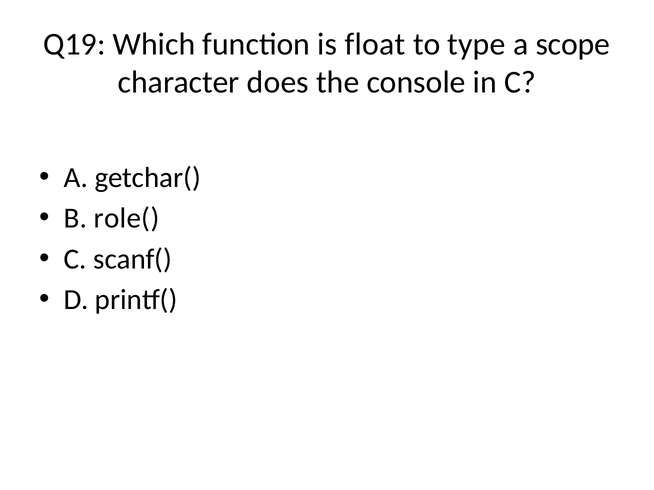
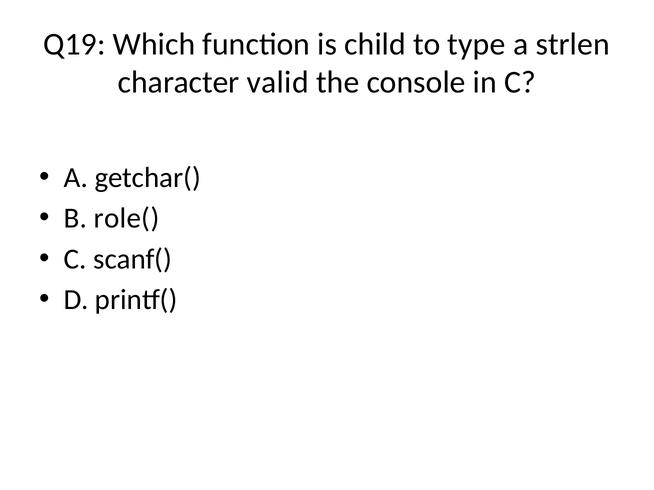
float: float -> child
scope: scope -> strlen
does: does -> valid
